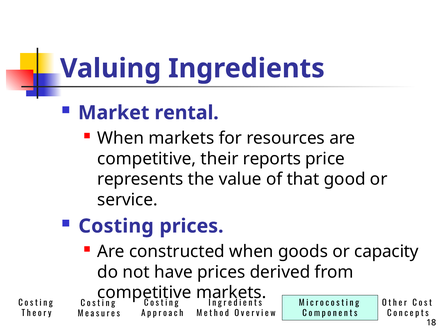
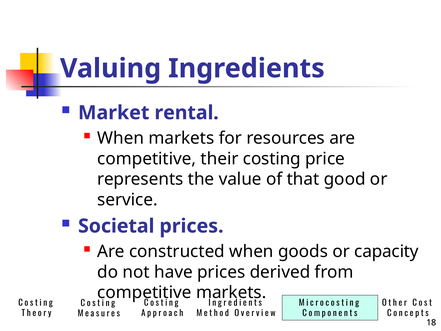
their reports: reports -> costing
Costing at (116, 226): Costing -> Societal
